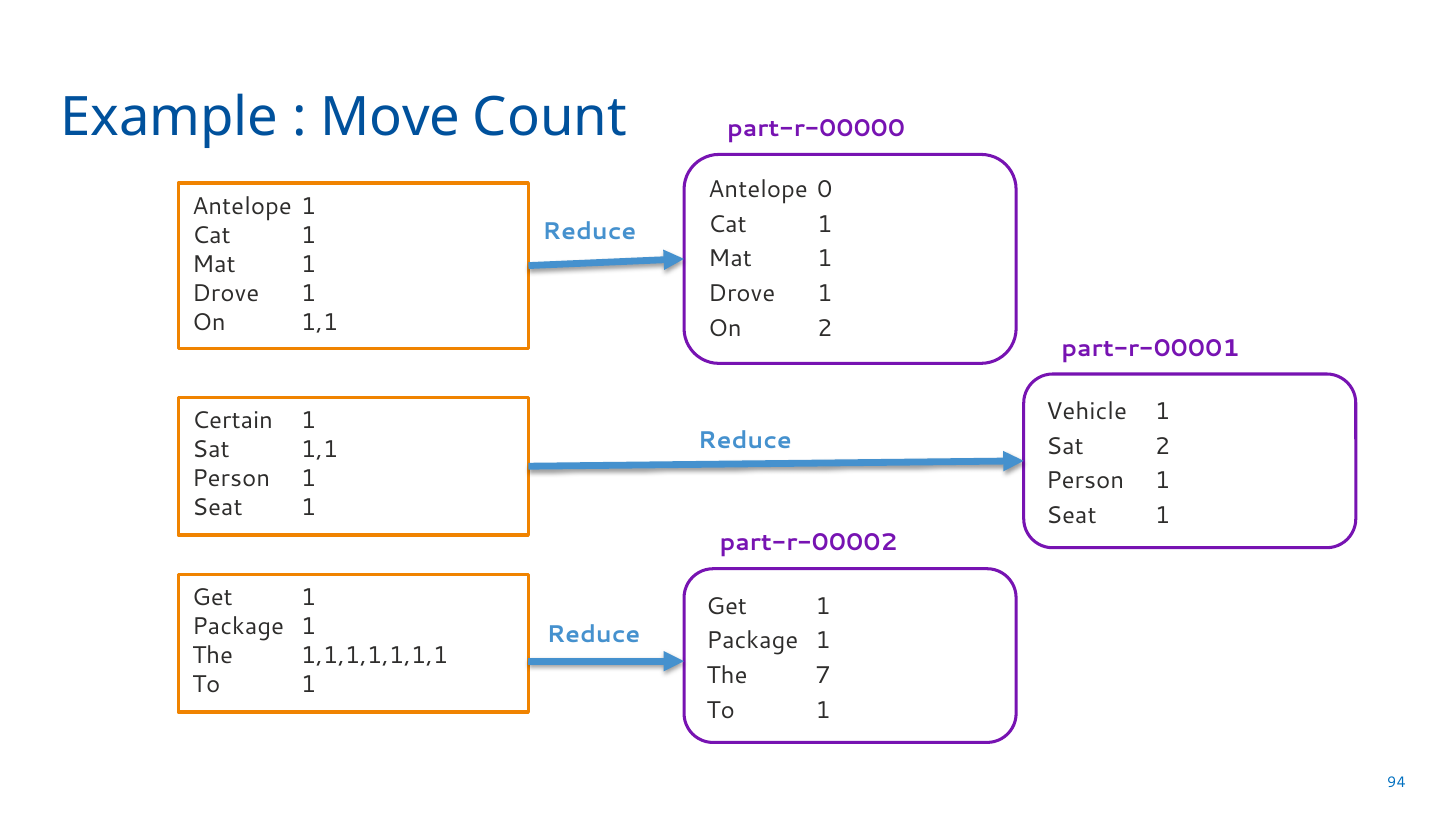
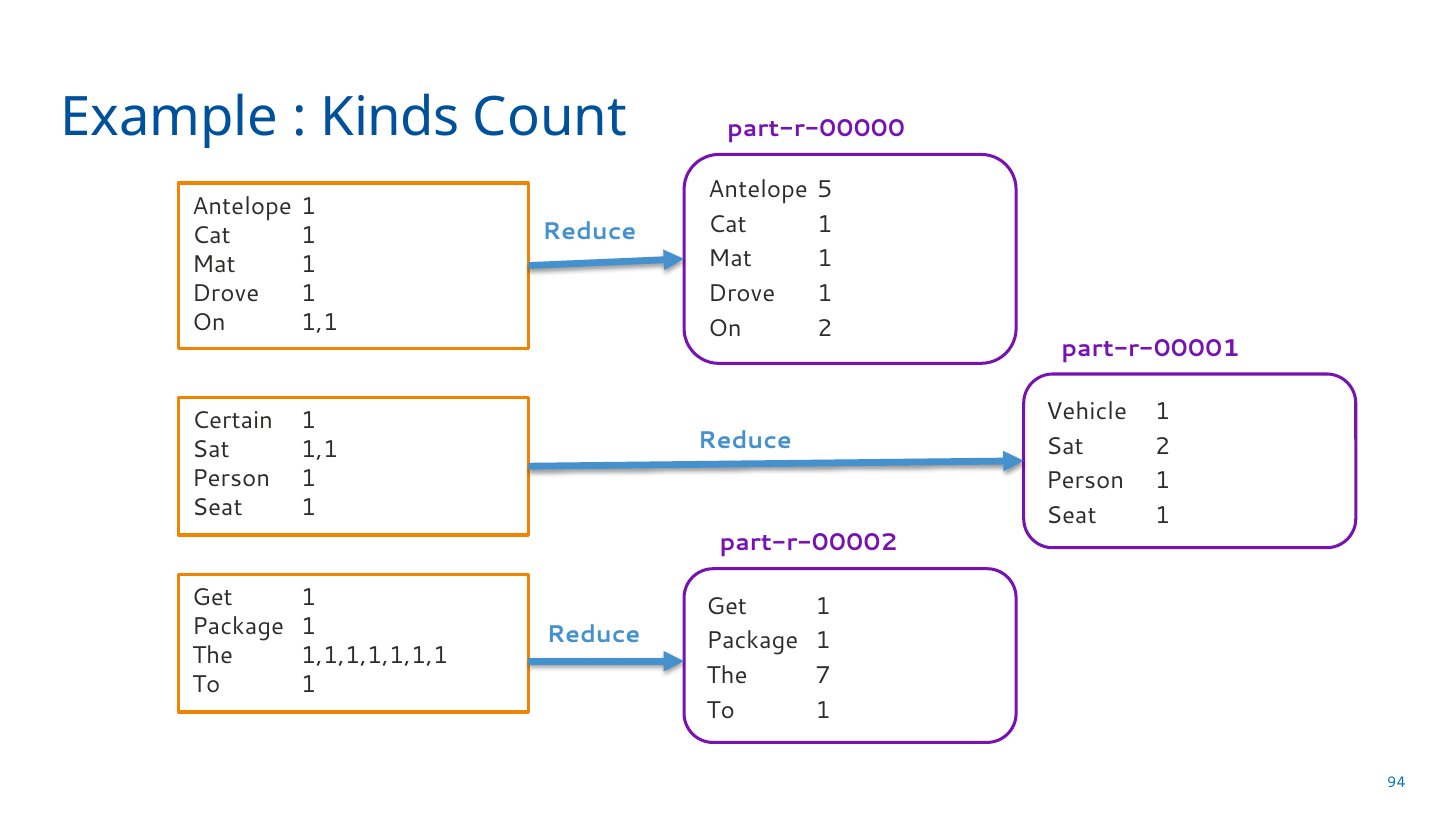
Move: Move -> Kinds
0: 0 -> 5
